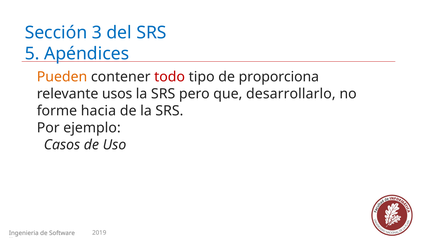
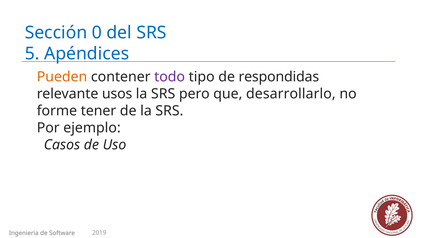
3: 3 -> 0
todo colour: red -> purple
proporciona: proporciona -> respondidas
hacia: hacia -> tener
